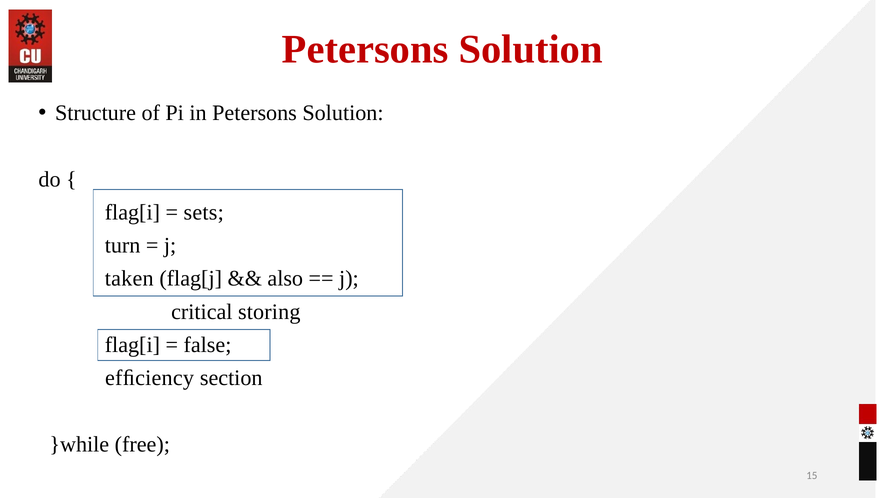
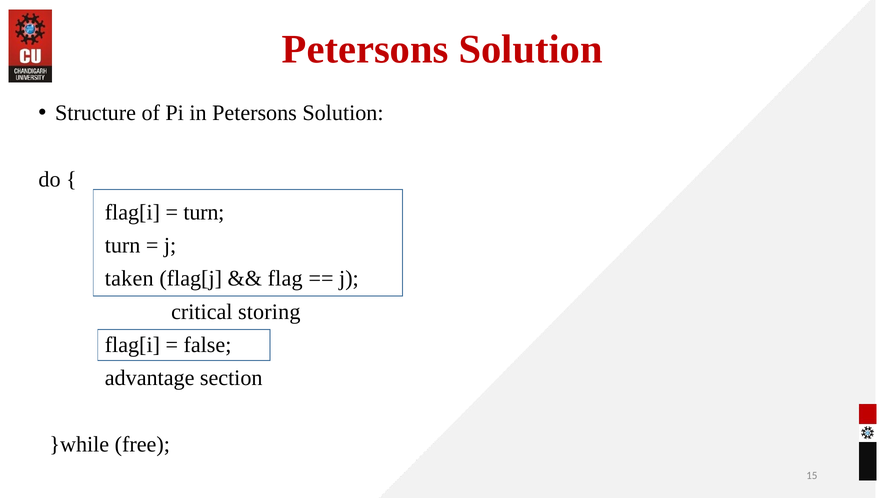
sets at (204, 212): sets -> turn
also: also -> flag
efﬁciency: efﬁciency -> advantage
